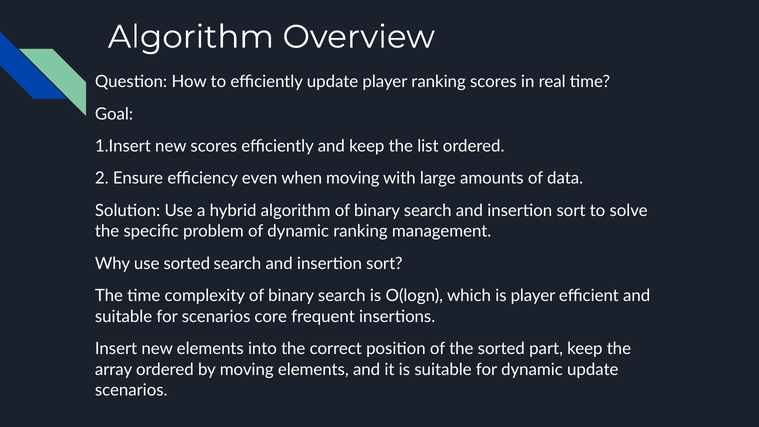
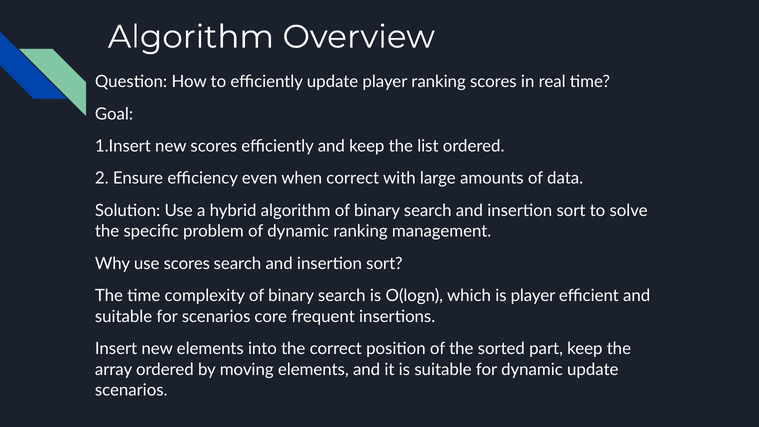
when moving: moving -> correct
use sorted: sorted -> scores
